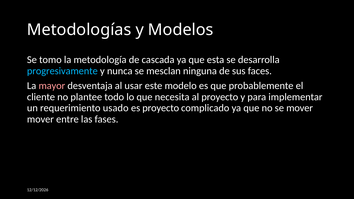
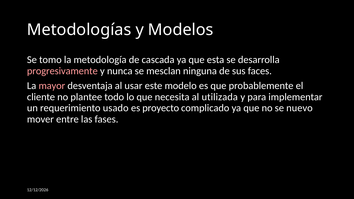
progresivamente colour: light blue -> pink
al proyecto: proyecto -> utilizada
se mover: mover -> nuevo
